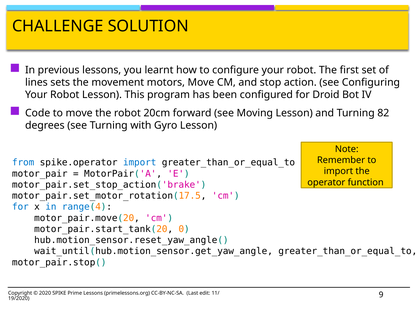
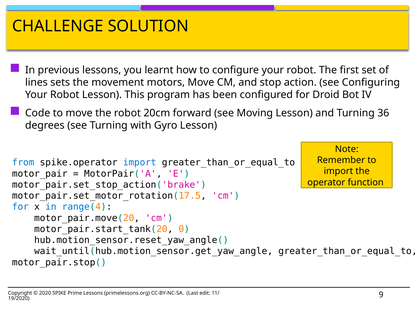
82: 82 -> 36
